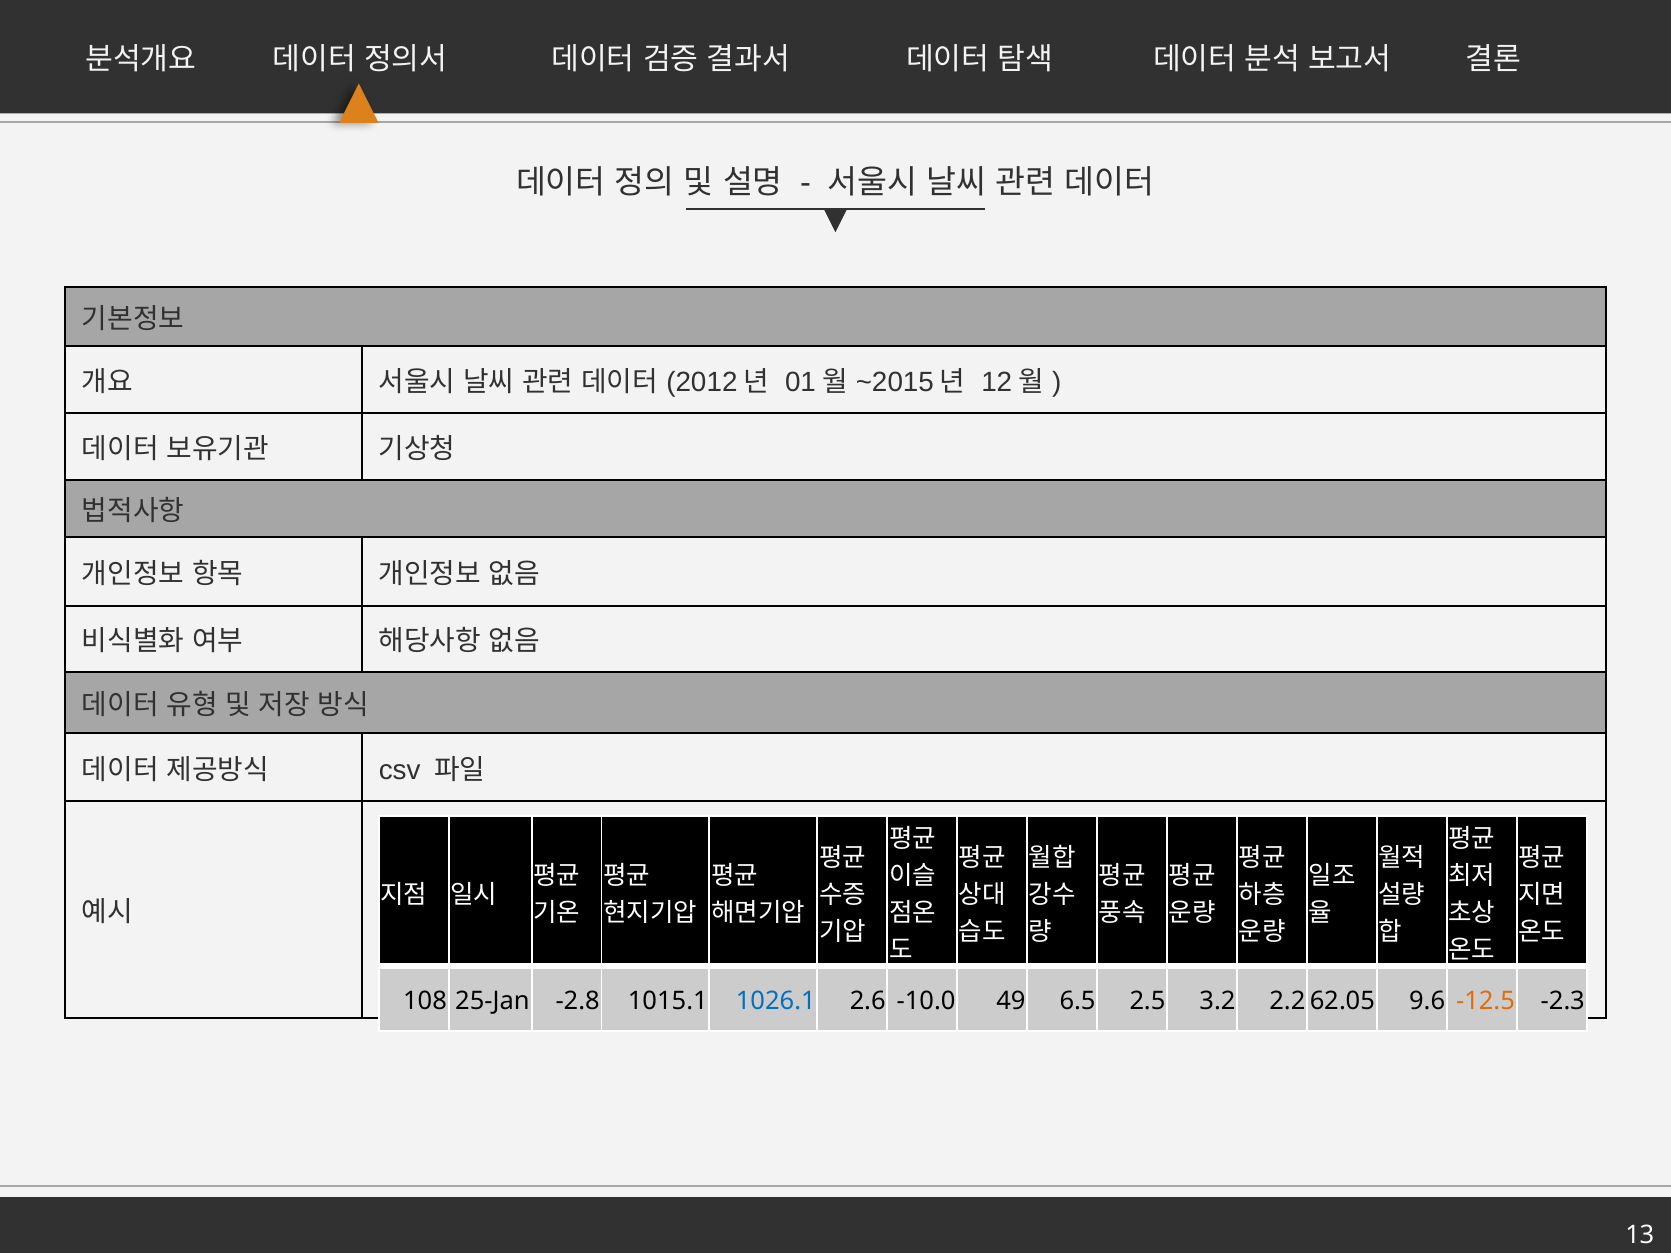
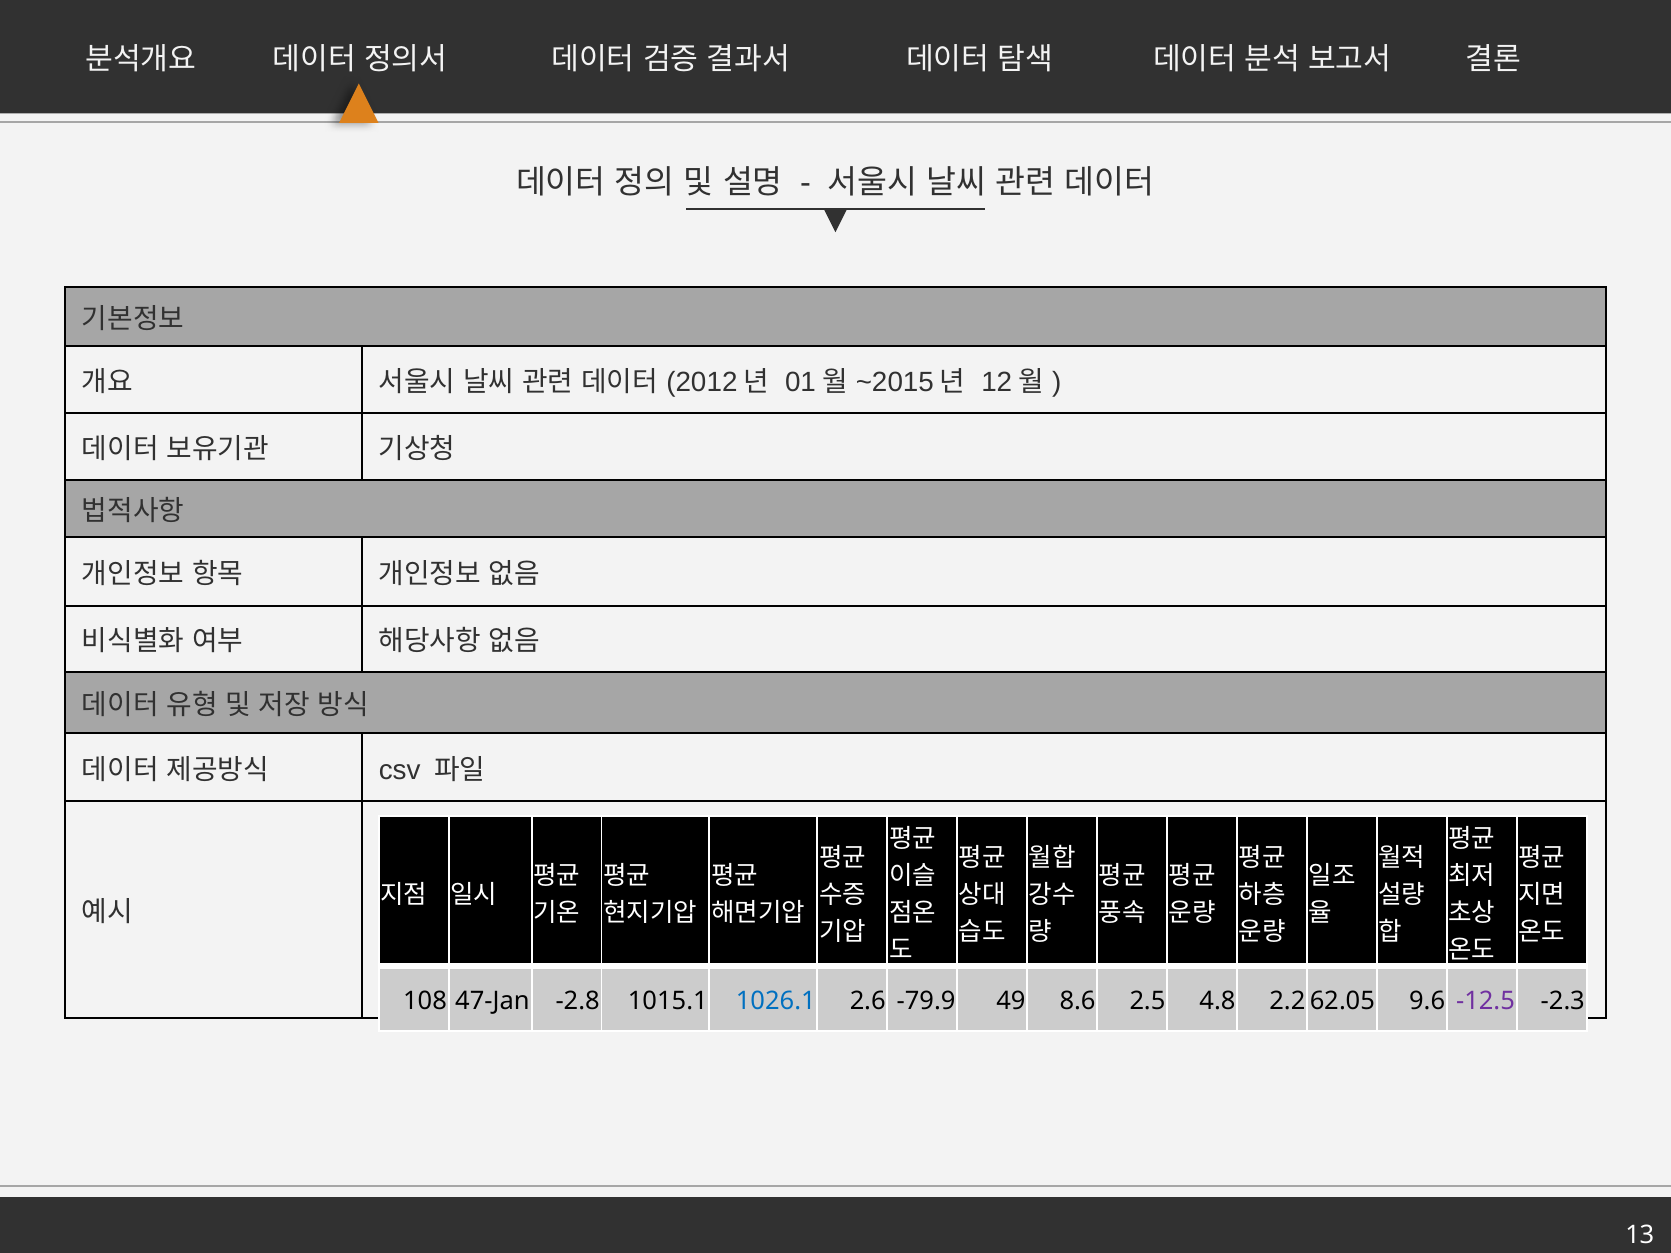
25-Jan: 25-Jan -> 47-Jan
-10.0: -10.0 -> -79.9
6.5: 6.5 -> 8.6
3.2: 3.2 -> 4.8
-12.5 colour: orange -> purple
